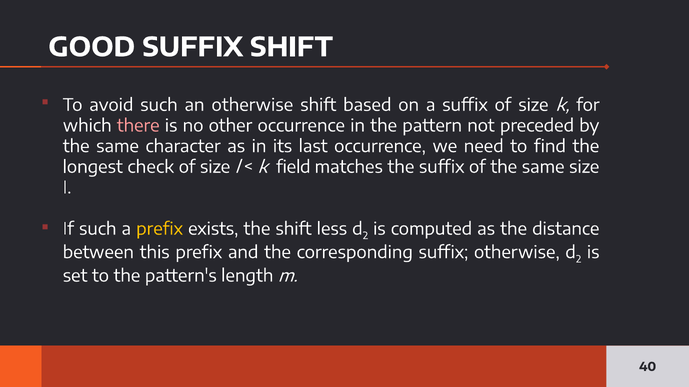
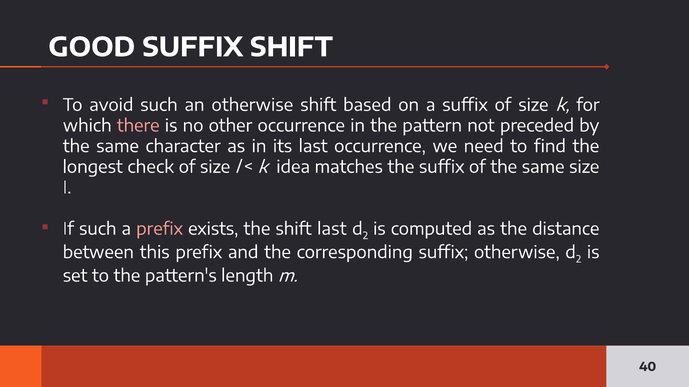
field: field -> idea
prefix at (160, 229) colour: yellow -> pink
shift less: less -> last
